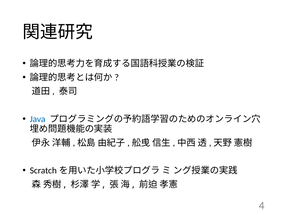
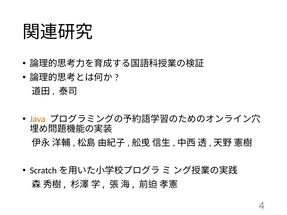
Java colour: blue -> orange
